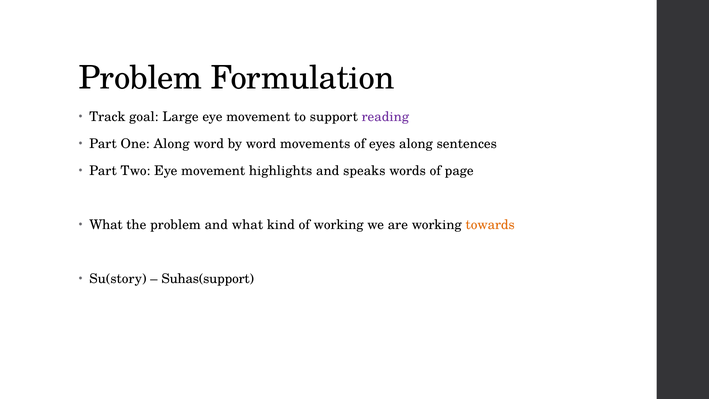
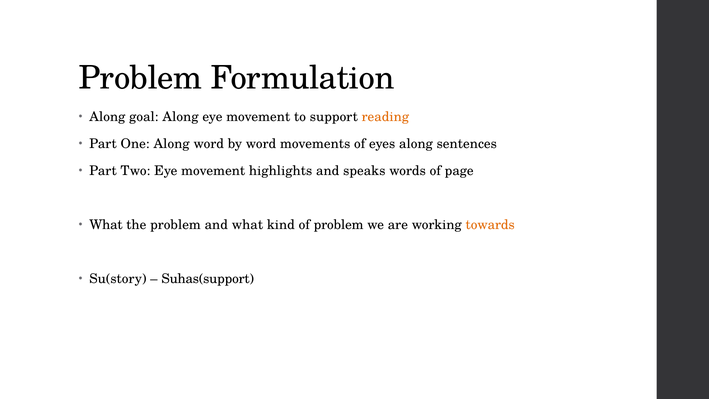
Track at (107, 117): Track -> Along
goal Large: Large -> Along
reading colour: purple -> orange
of working: working -> problem
